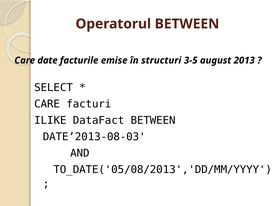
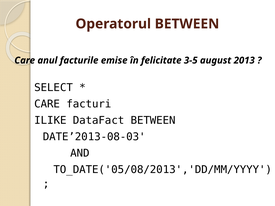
date: date -> anul
structuri: structuri -> felicitate
